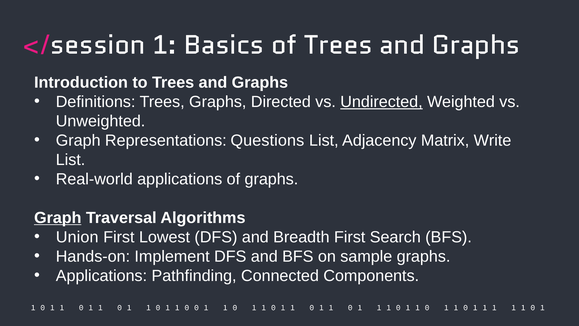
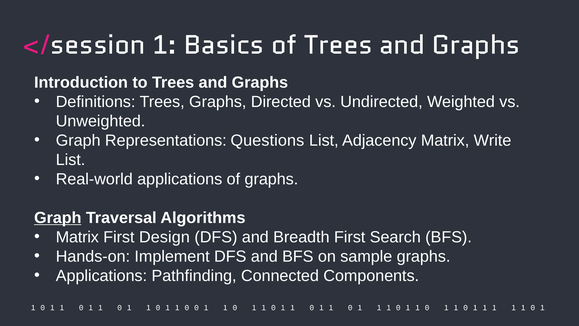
Undirected underline: present -> none
Union at (77, 237): Union -> Matrix
Lowest: Lowest -> Design
